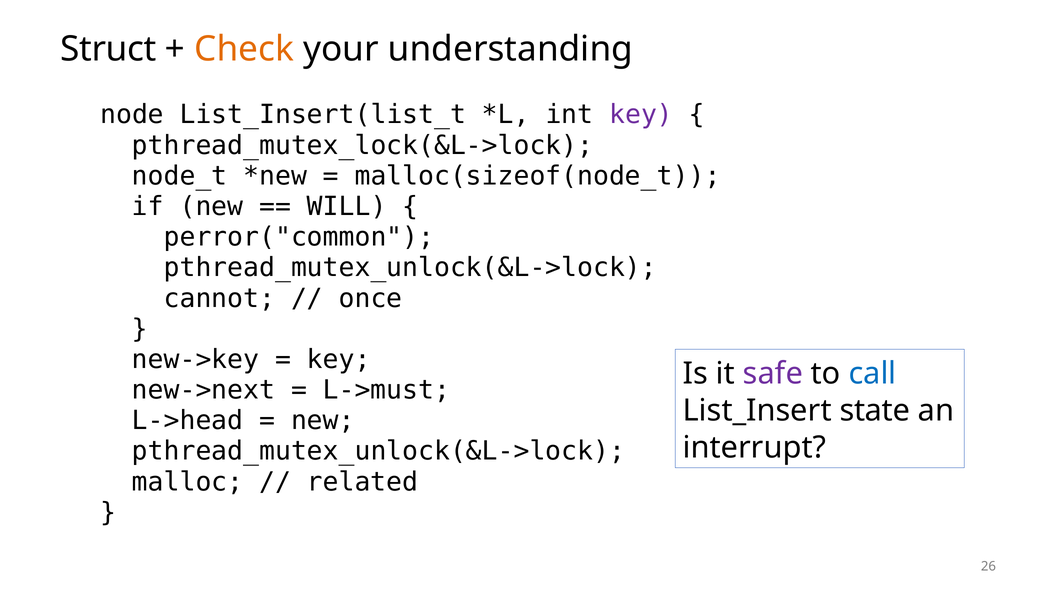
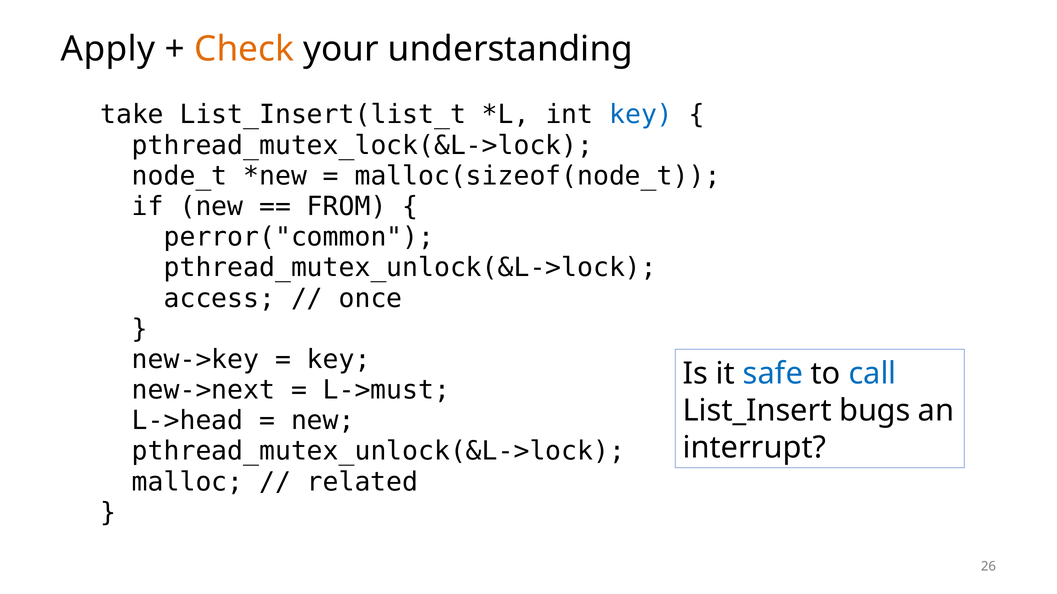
Struct: Struct -> Apply
node: node -> take
key at (641, 115) colour: purple -> blue
WILL: WILL -> FROM
cannot: cannot -> access
safe colour: purple -> blue
state: state -> bugs
